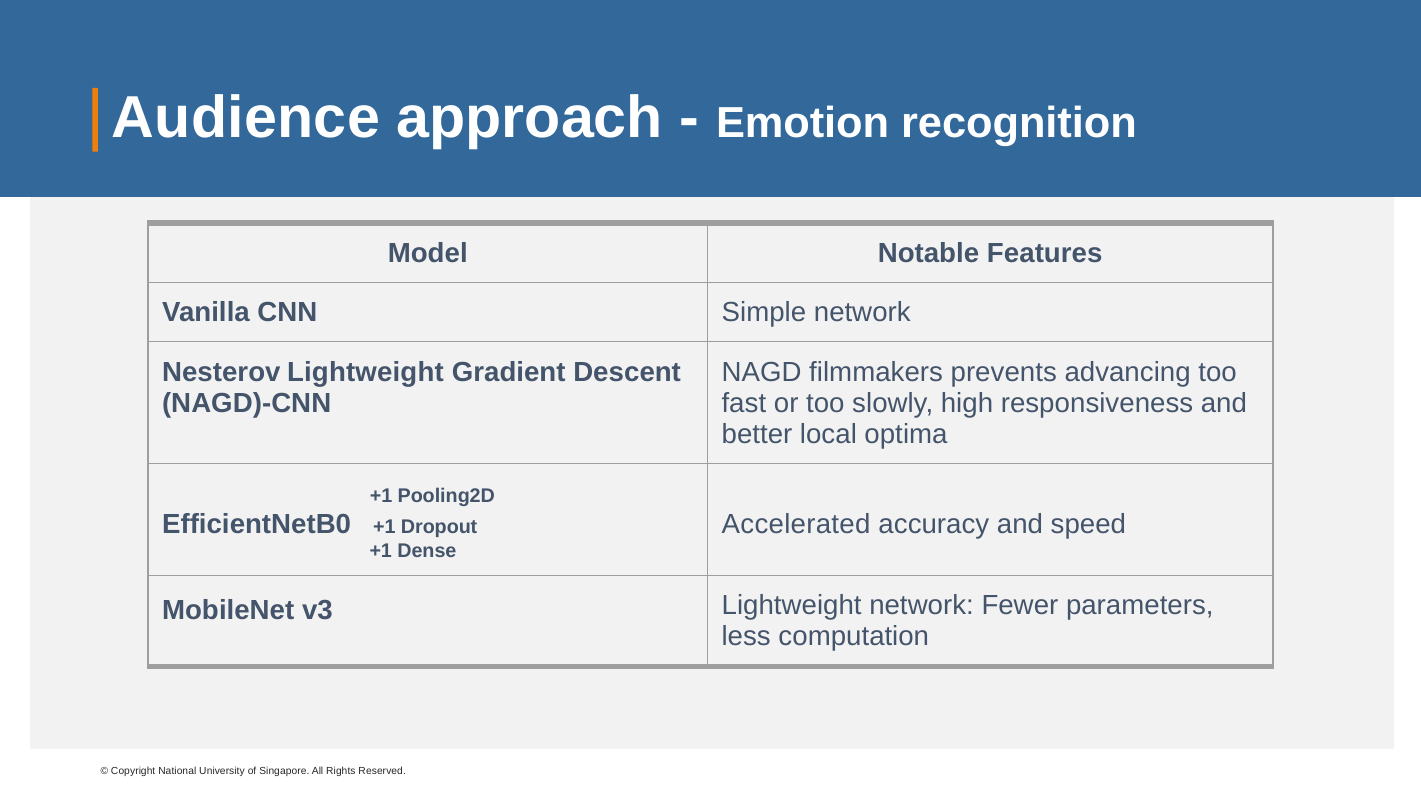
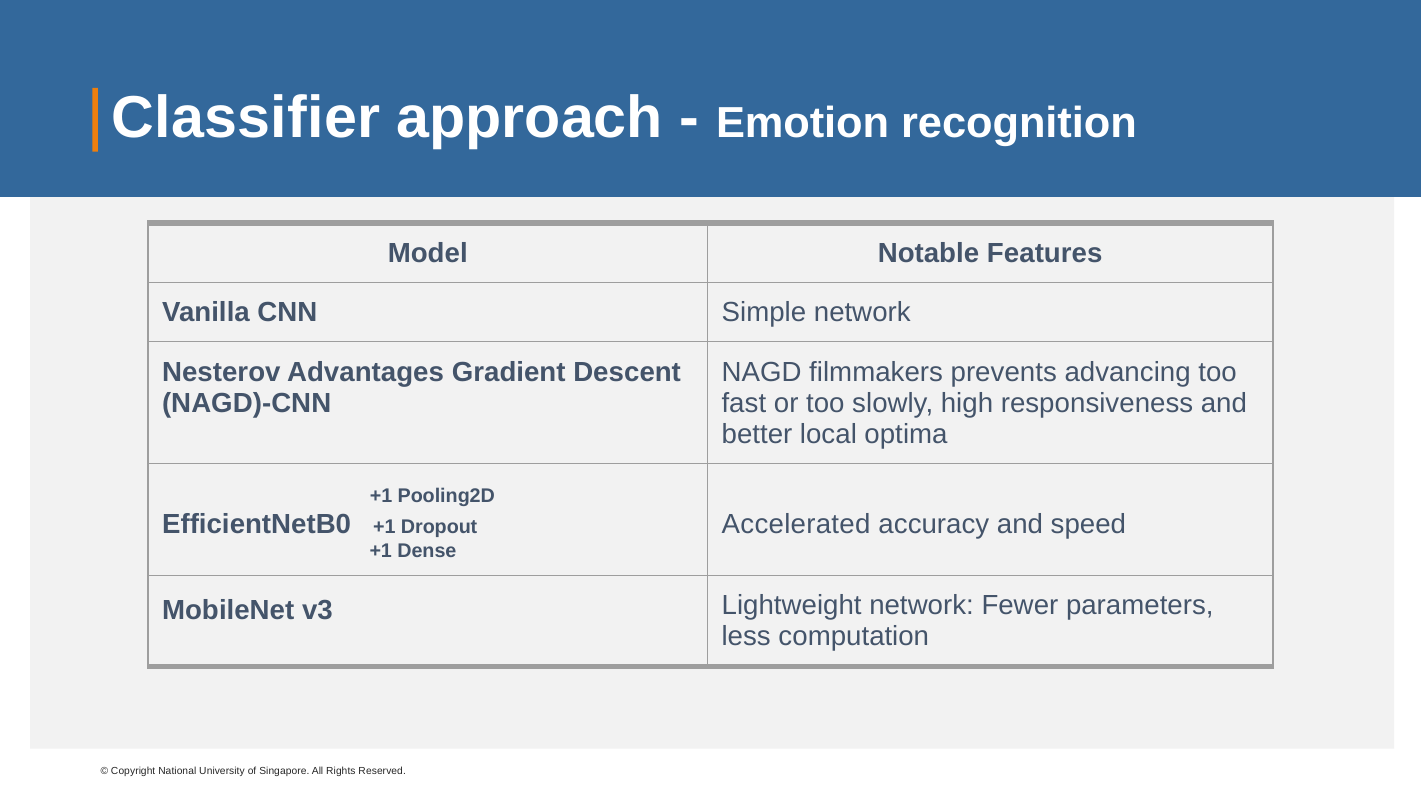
Audience: Audience -> Classifier
Nesterov Lightweight: Lightweight -> Advantages
